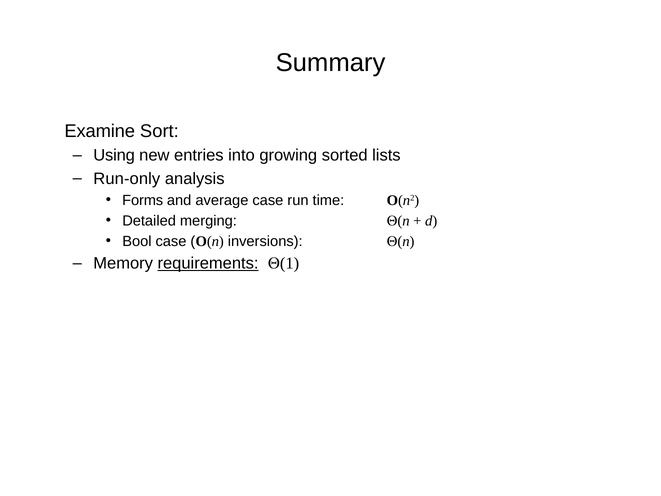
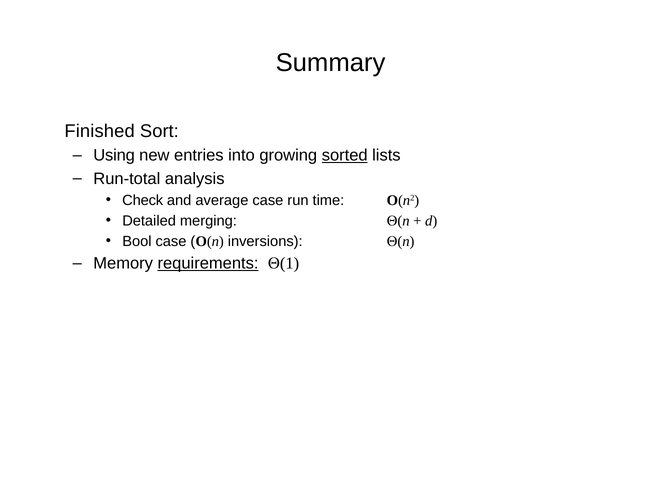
Examine: Examine -> Finished
sorted underline: none -> present
Run-only: Run-only -> Run-total
Forms: Forms -> Check
